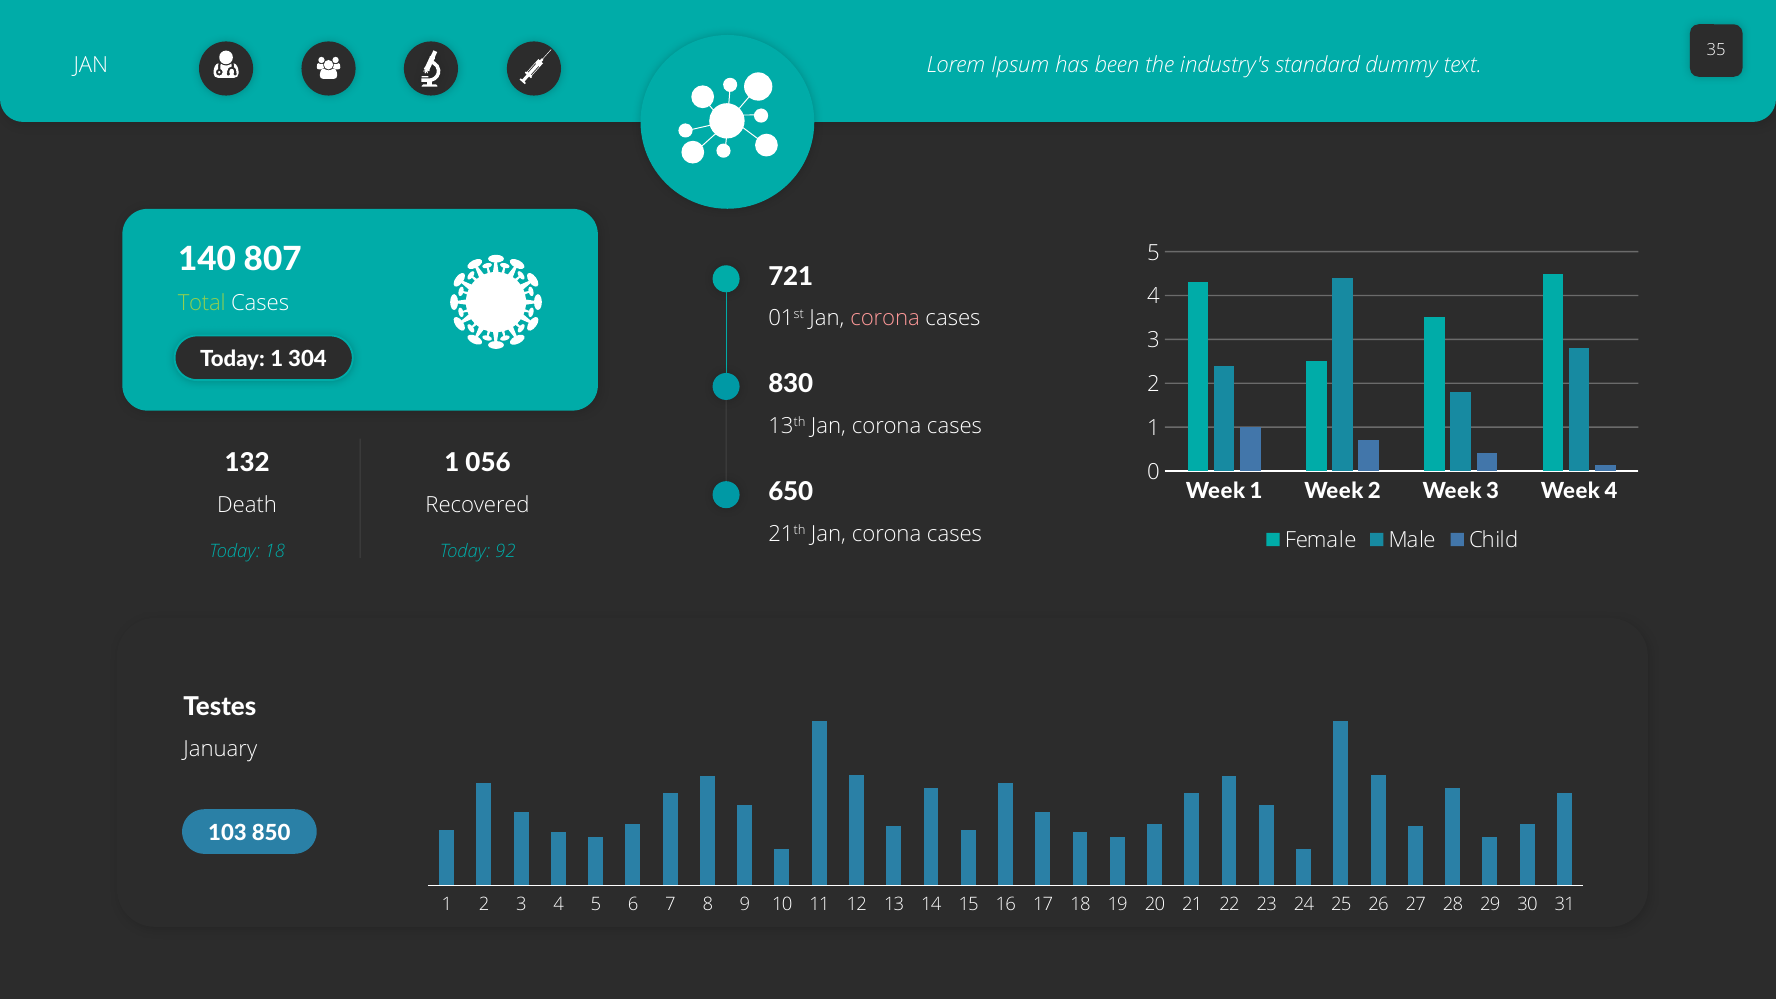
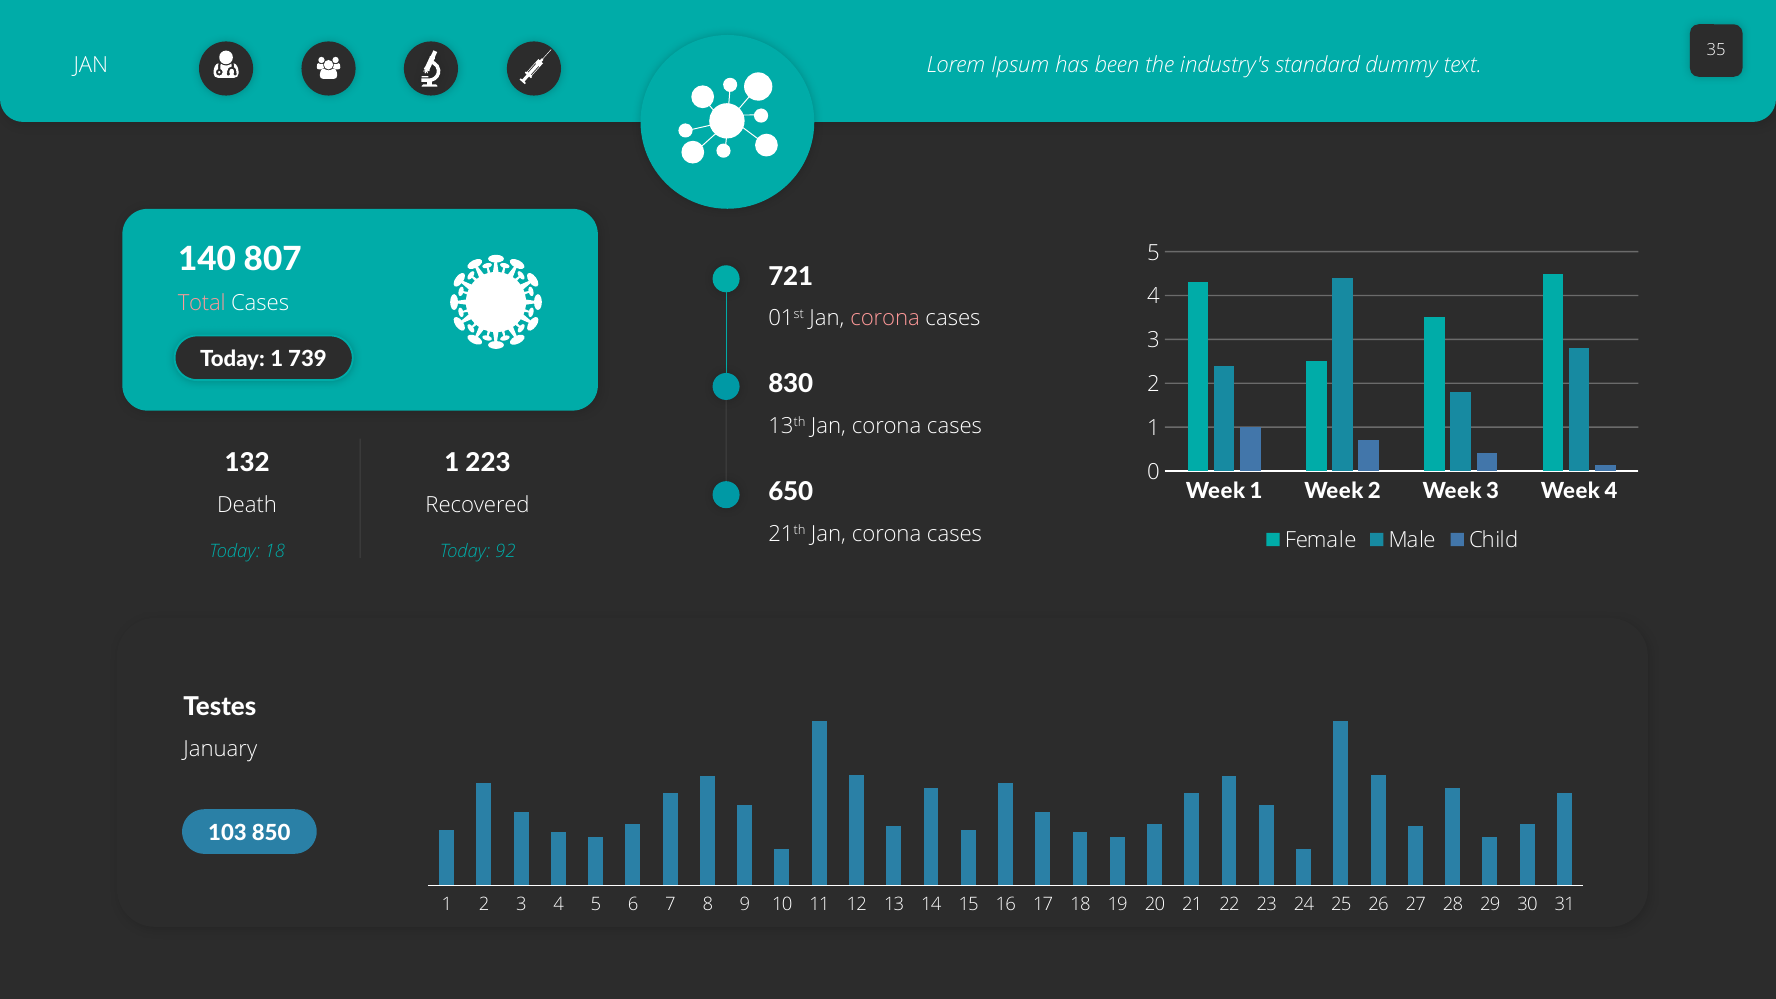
Total colour: light green -> pink
304: 304 -> 739
056: 056 -> 223
